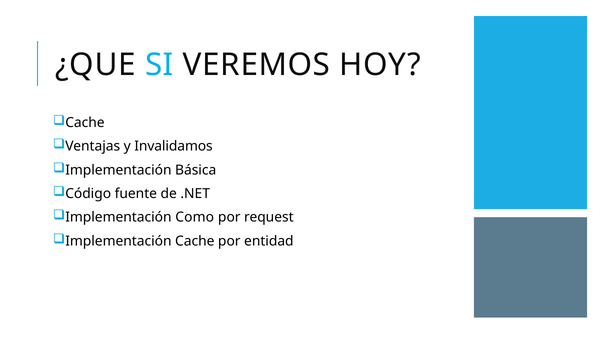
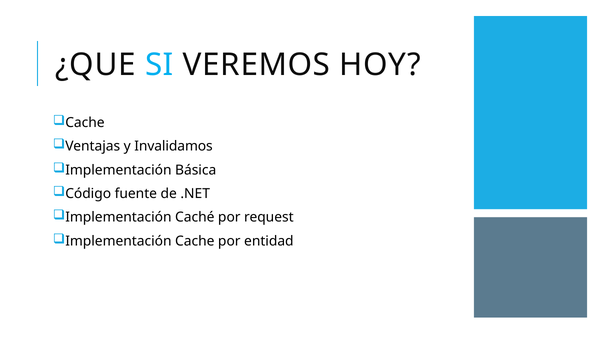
Como: Como -> Caché
